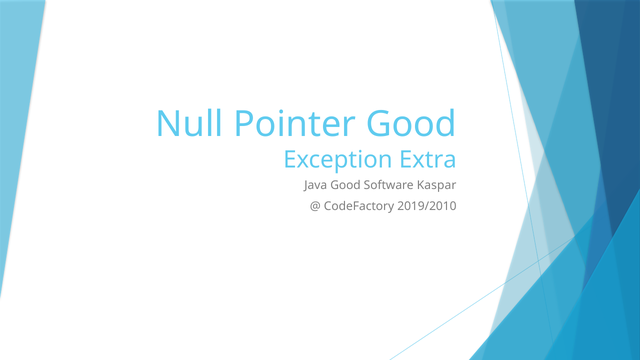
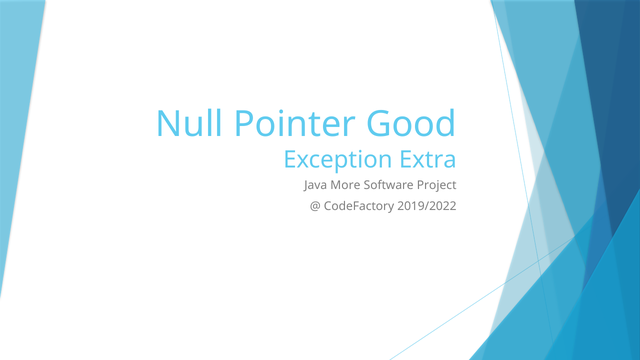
Java Good: Good -> More
Kaspar: Kaspar -> Project
2019/2010: 2019/2010 -> 2019/2022
